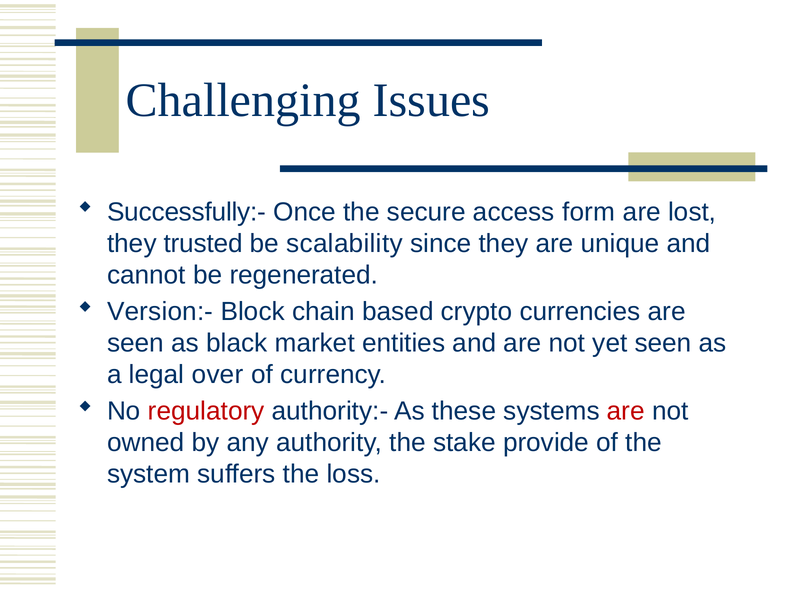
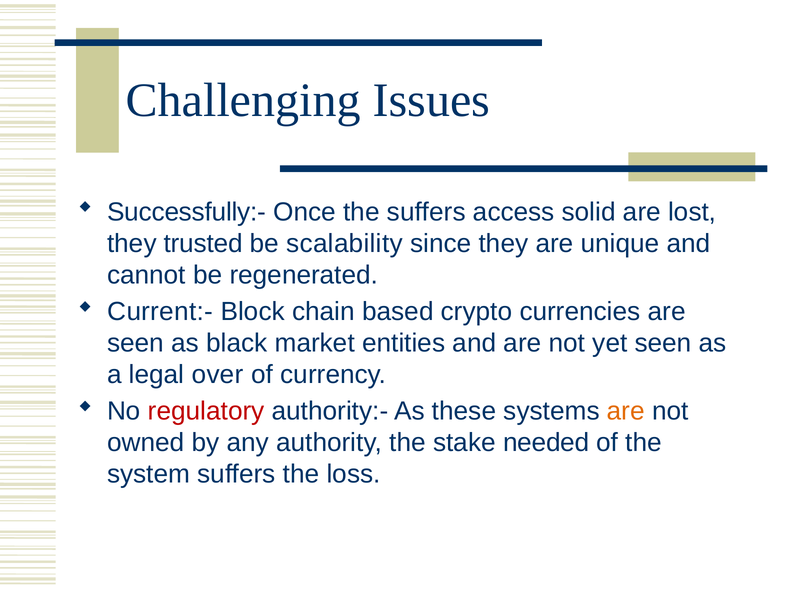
the secure: secure -> suffers
form: form -> solid
Version:-: Version:- -> Current:-
are at (626, 411) colour: red -> orange
provide: provide -> needed
